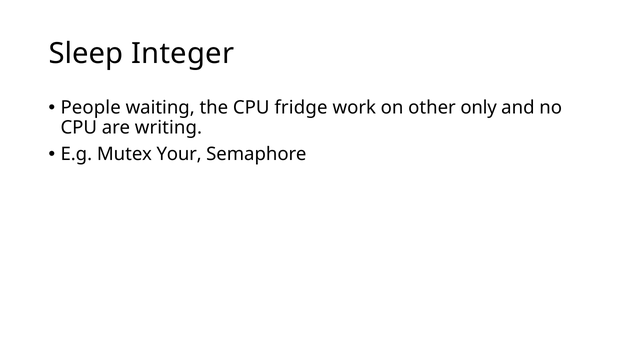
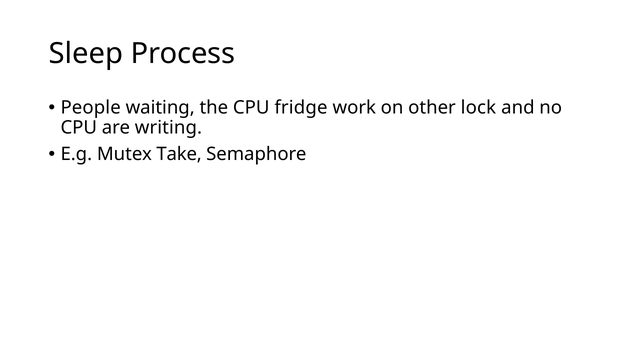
Integer: Integer -> Process
only: only -> lock
Your: Your -> Take
